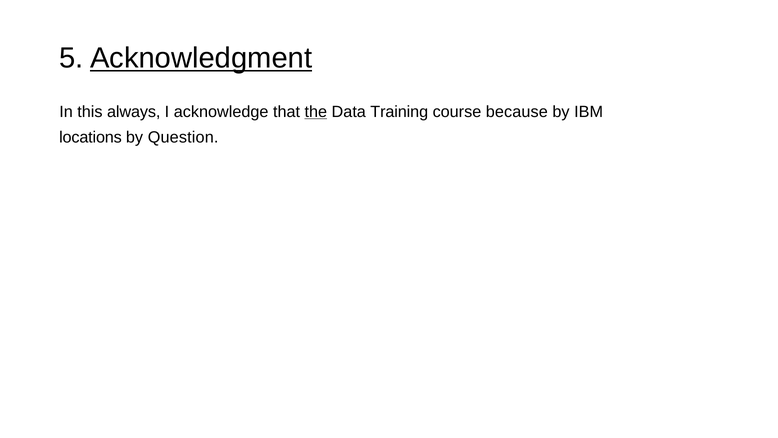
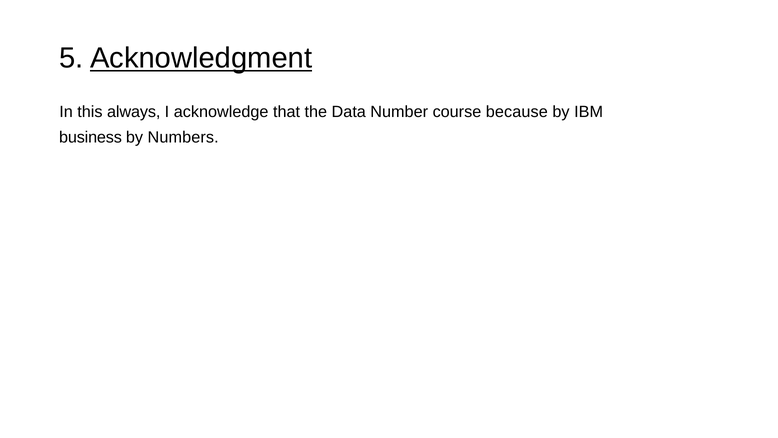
the underline: present -> none
Training: Training -> Number
locations: locations -> business
Question: Question -> Numbers
